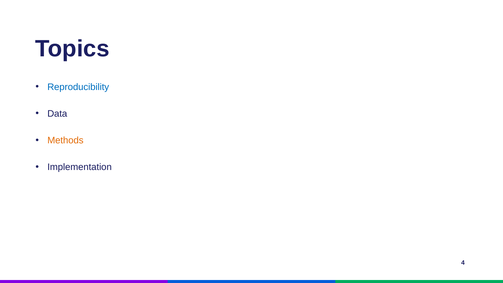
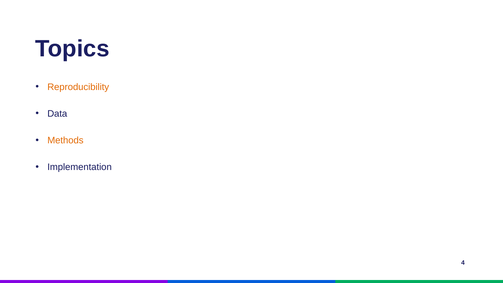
Reproducibility colour: blue -> orange
